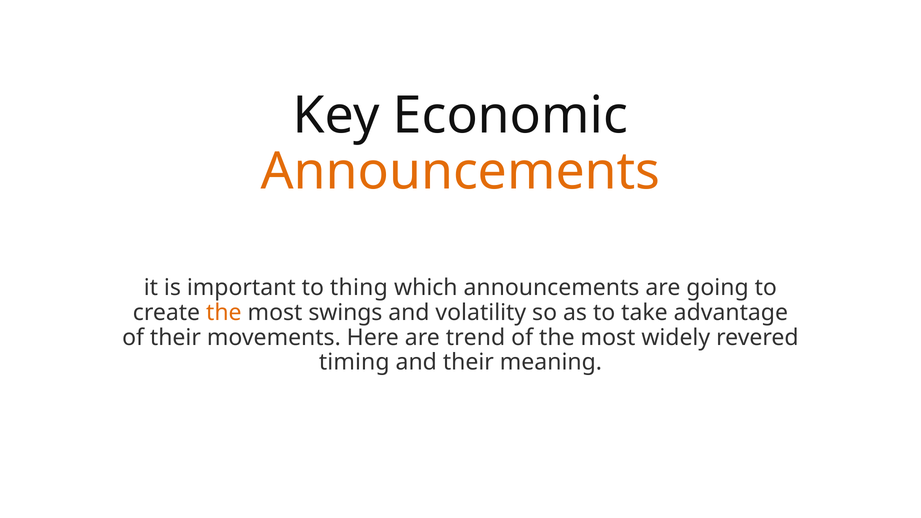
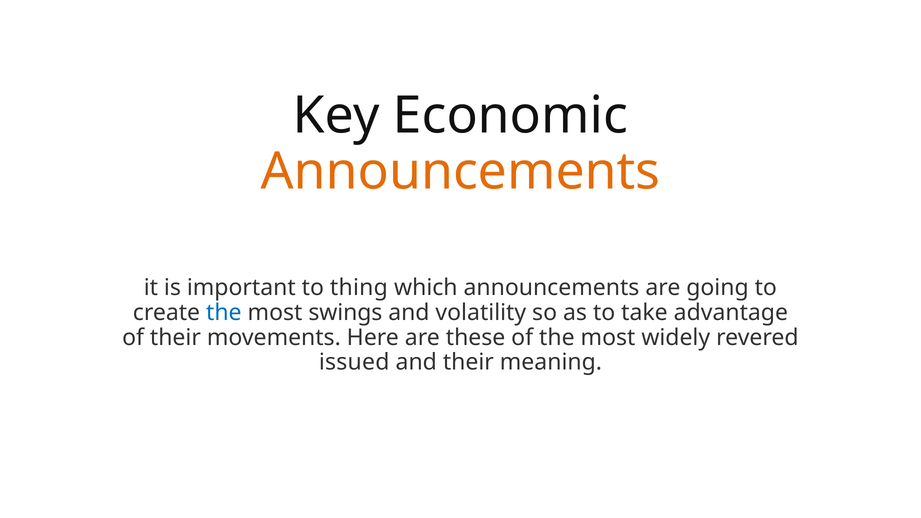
the at (224, 313) colour: orange -> blue
trend: trend -> these
timing: timing -> issued
